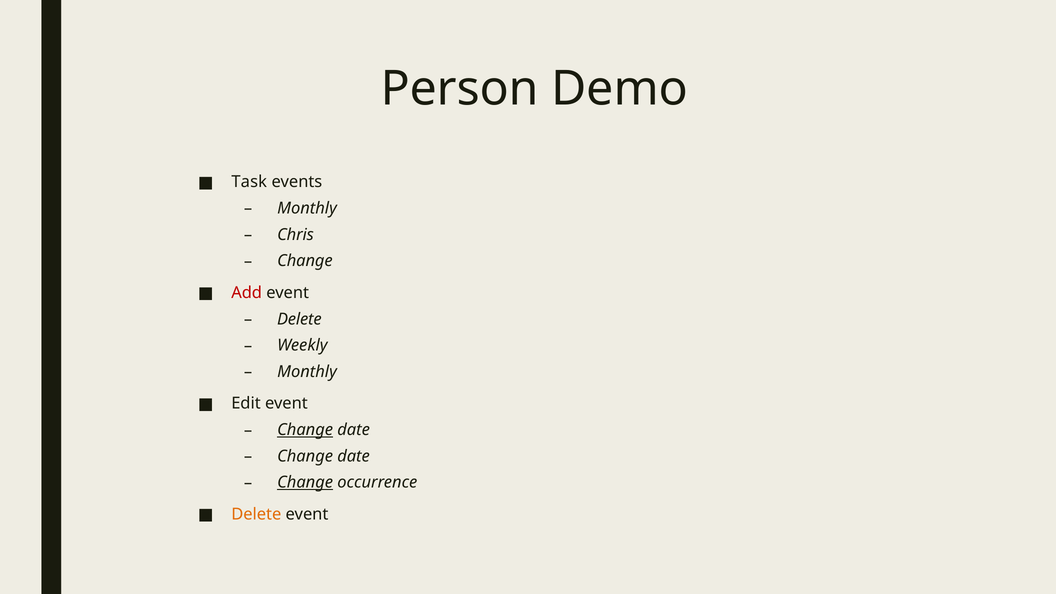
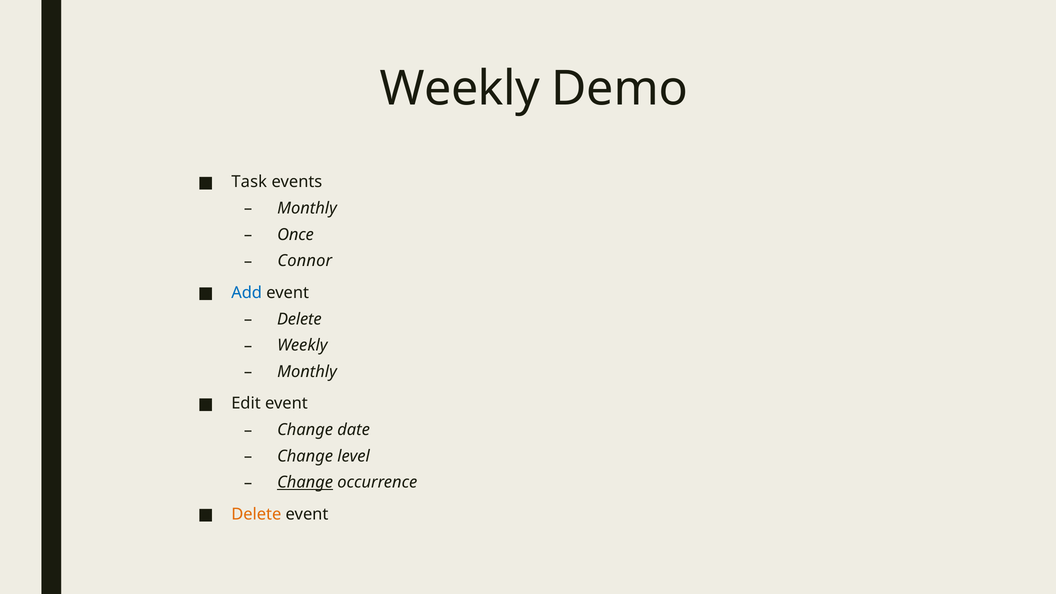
Person at (460, 89): Person -> Weekly
Chris: Chris -> Once
Change at (305, 261): Change -> Connor
Add colour: red -> blue
Change at (305, 430) underline: present -> none
date at (354, 456): date -> level
